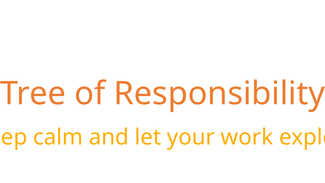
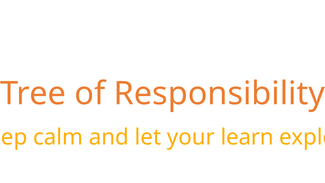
work: work -> learn
